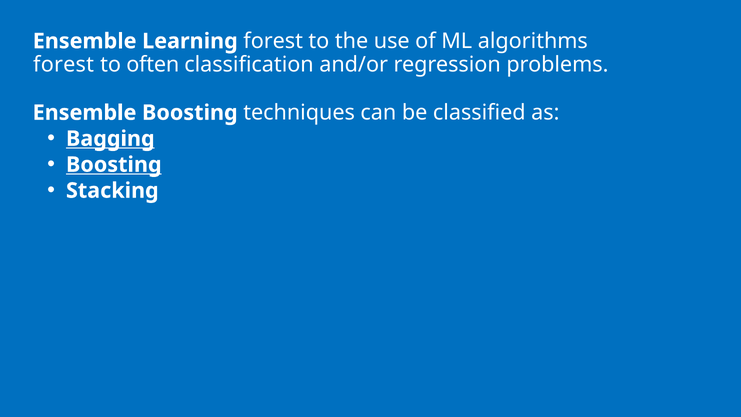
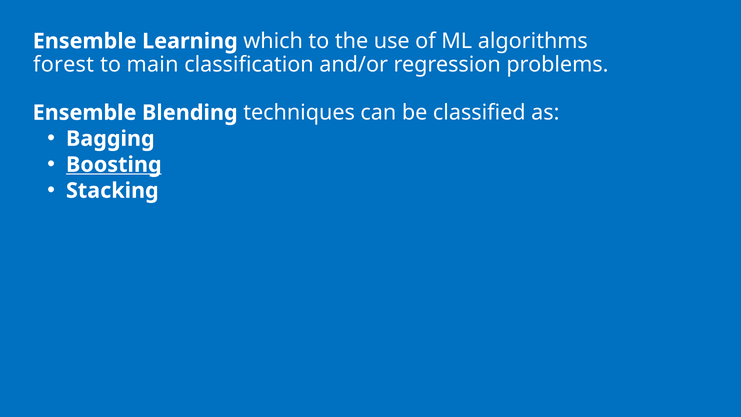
Learning forest: forest -> which
often: often -> main
Ensemble Boosting: Boosting -> Blending
Bagging underline: present -> none
